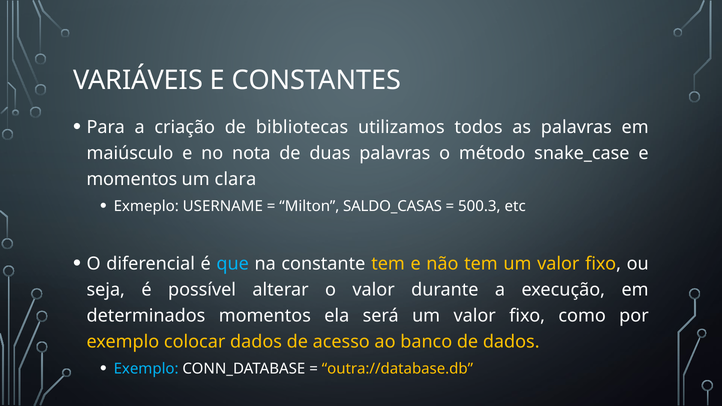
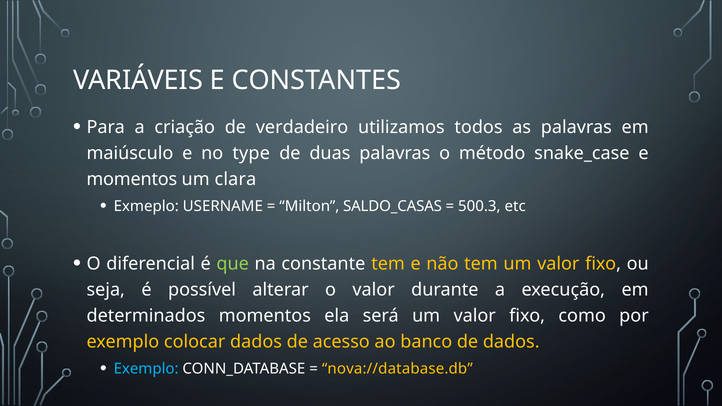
bibliotecas: bibliotecas -> verdadeiro
nota: nota -> type
que colour: light blue -> light green
outra://database.db: outra://database.db -> nova://database.db
